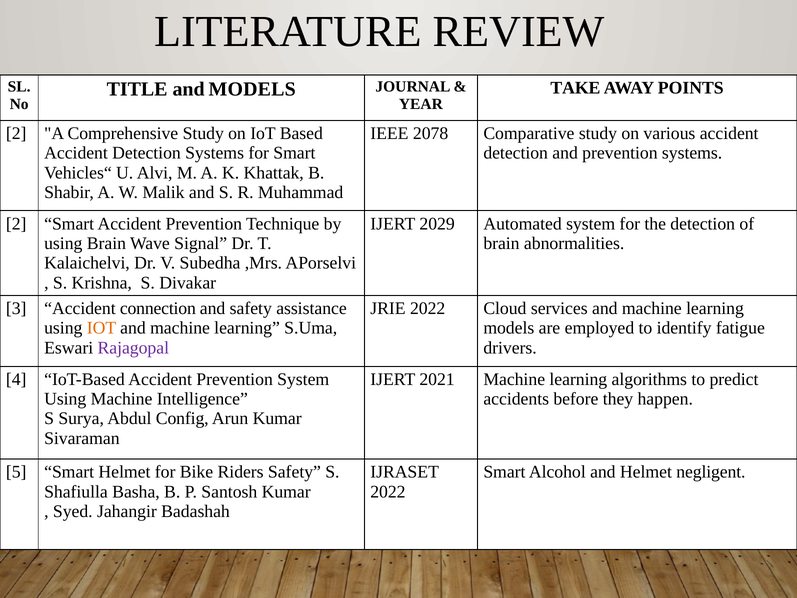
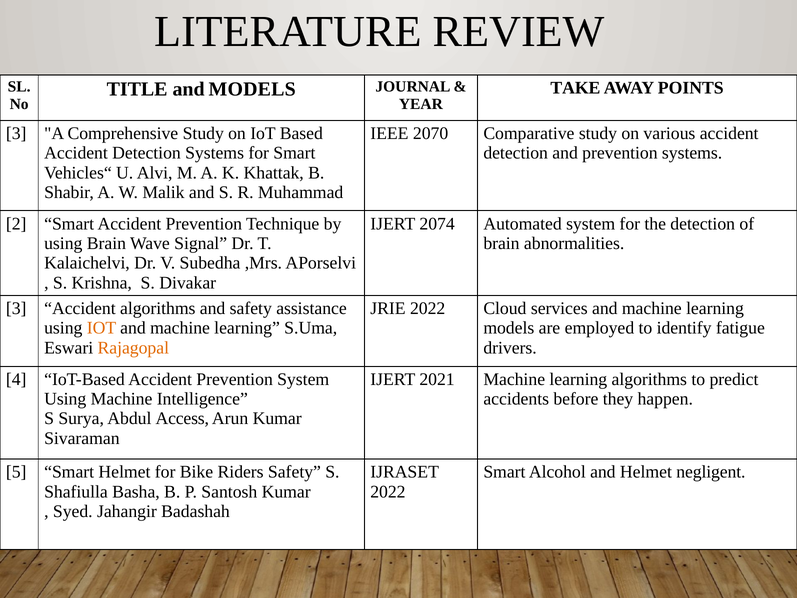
2 at (16, 133): 2 -> 3
2078: 2078 -> 2070
2029: 2029 -> 2074
Accident connection: connection -> algorithms
Rajagopal colour: purple -> orange
Config: Config -> Access
